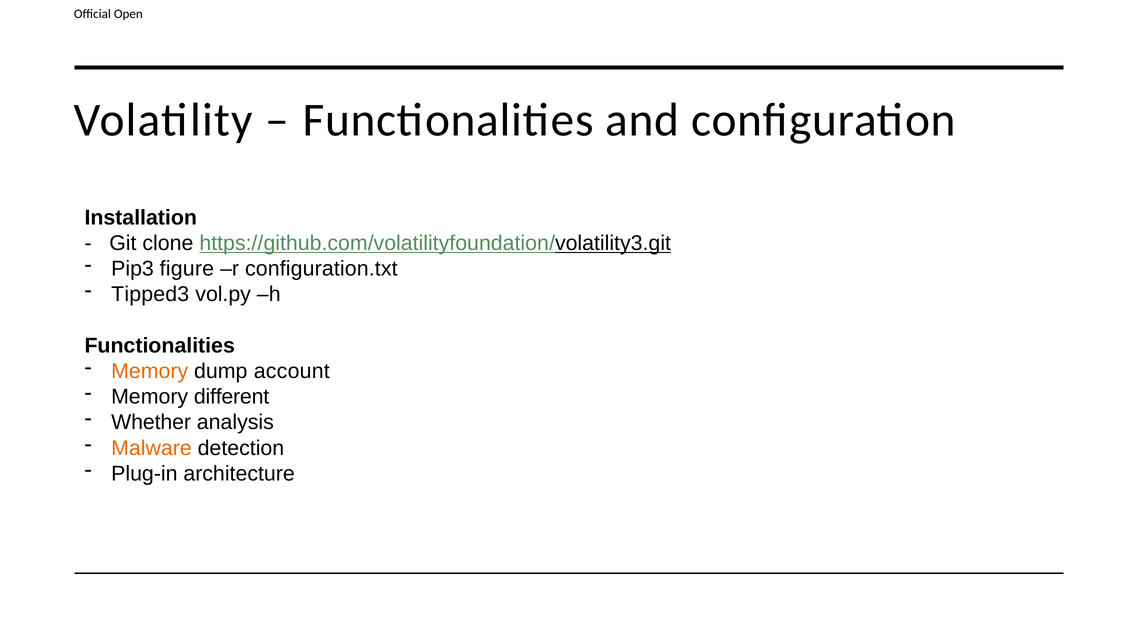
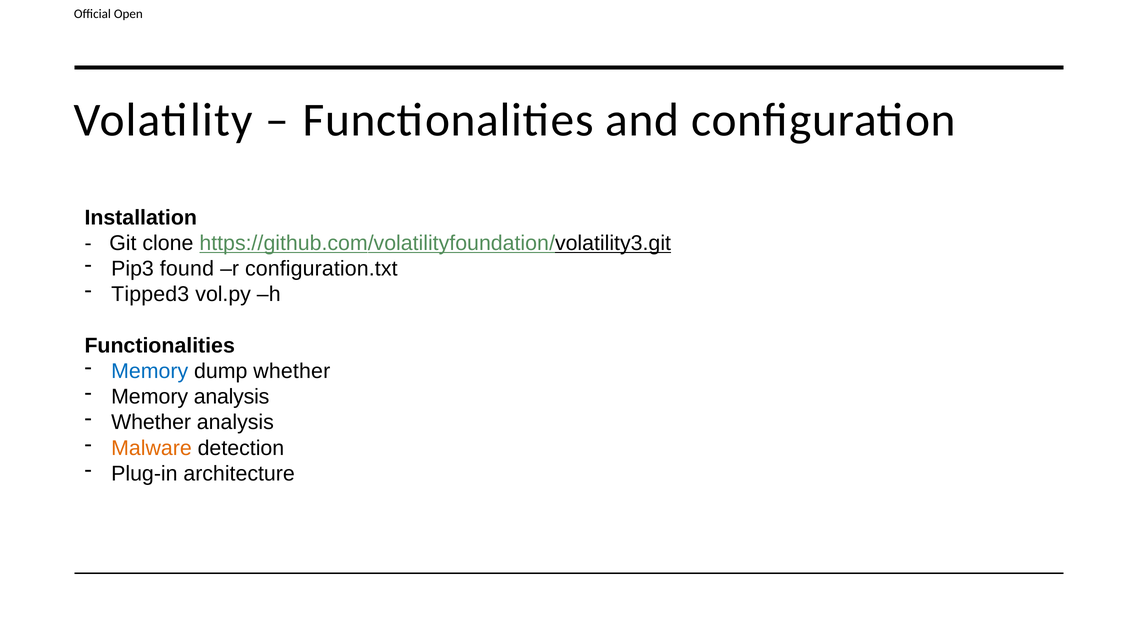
figure: figure -> found
Memory at (150, 371) colour: orange -> blue
dump account: account -> whether
Memory different: different -> analysis
